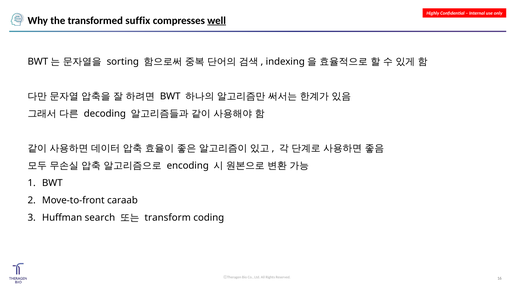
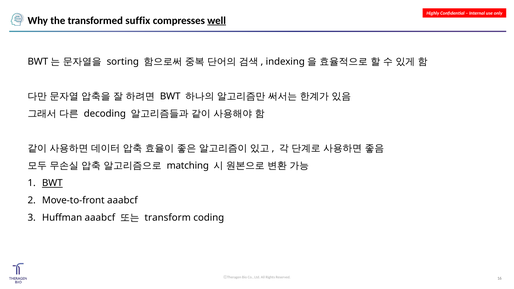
encoding: encoding -> matching
BWT at (52, 183) underline: none -> present
Move-to-front caraab: caraab -> aaabcf
Huffman search: search -> aaabcf
